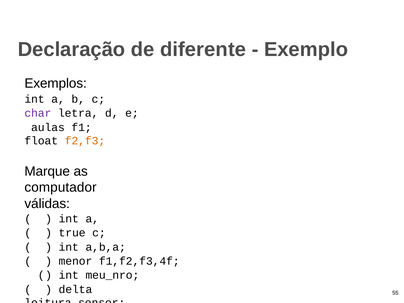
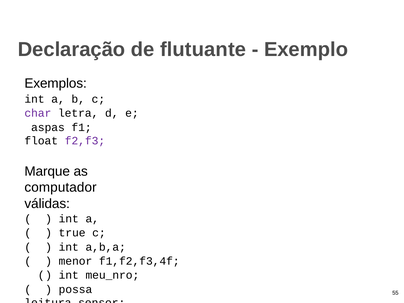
diferente: diferente -> flutuante
aulas: aulas -> aspas
f2,f3 colour: orange -> purple
delta: delta -> possa
